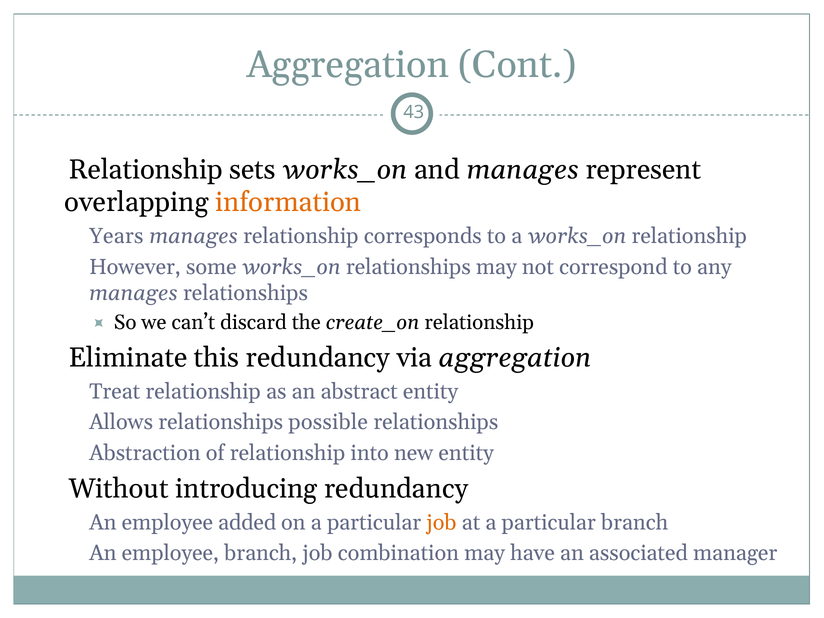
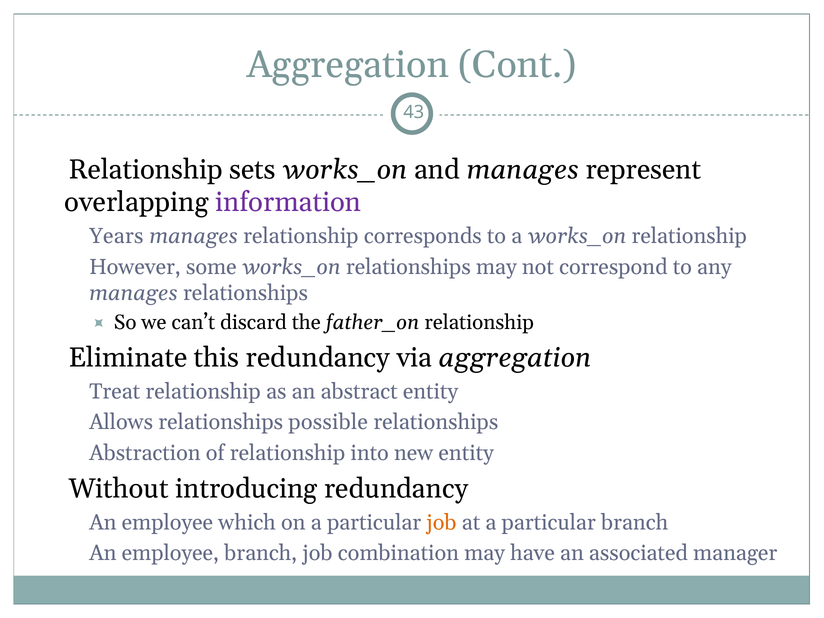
information colour: orange -> purple
create_on: create_on -> father_on
added: added -> which
